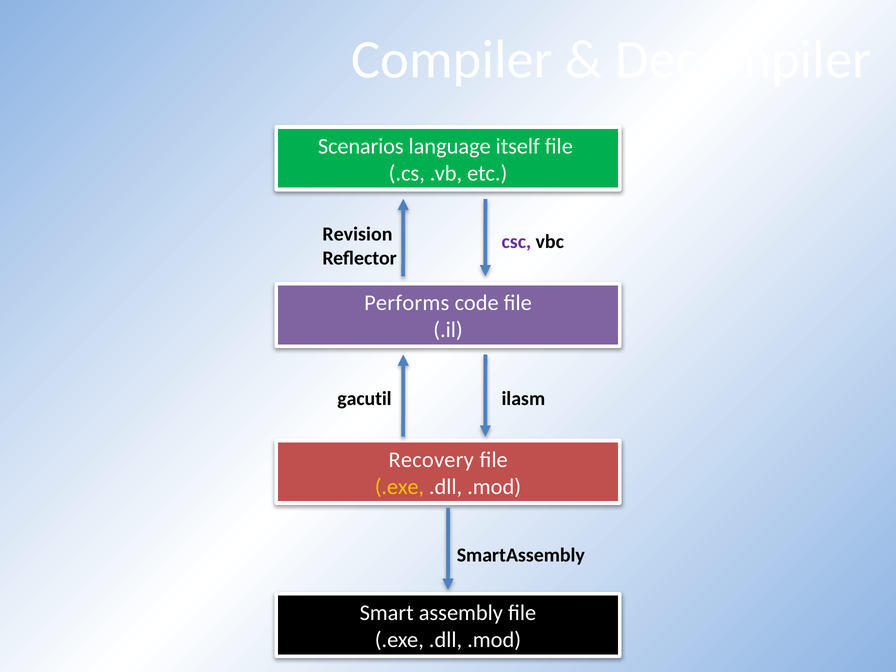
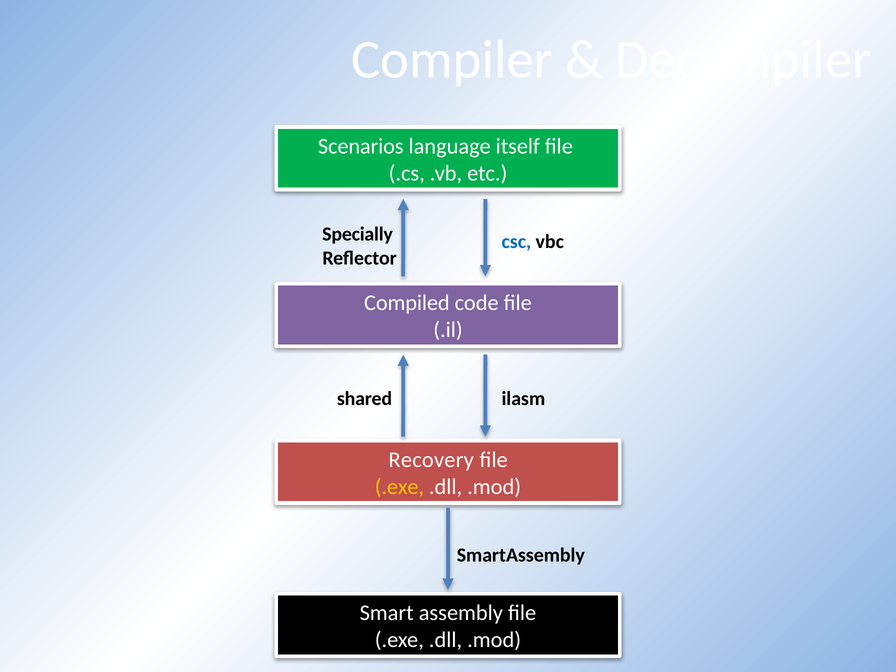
Revision: Revision -> Specially
csc colour: purple -> blue
Performs: Performs -> Compiled
gacutil: gacutil -> shared
